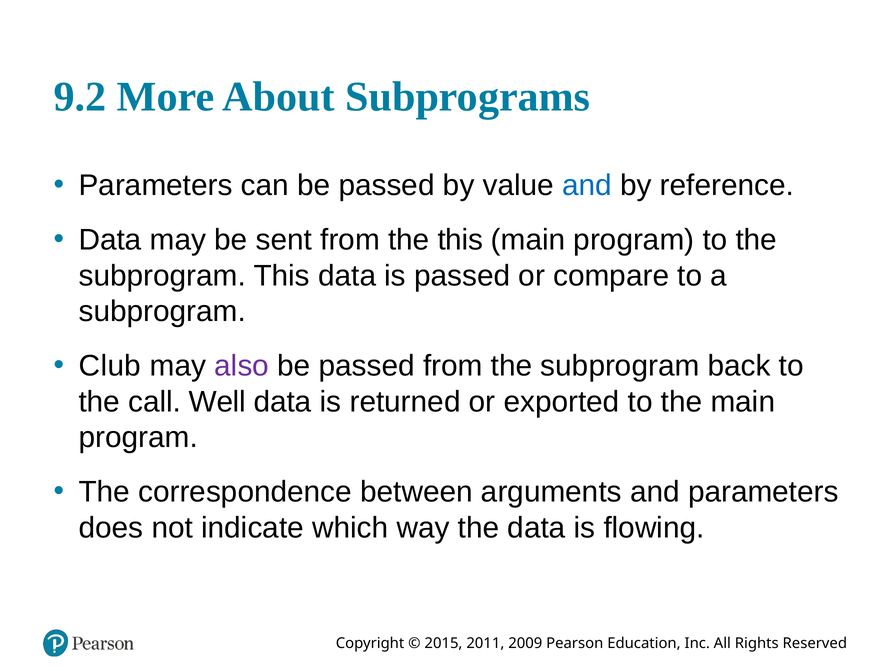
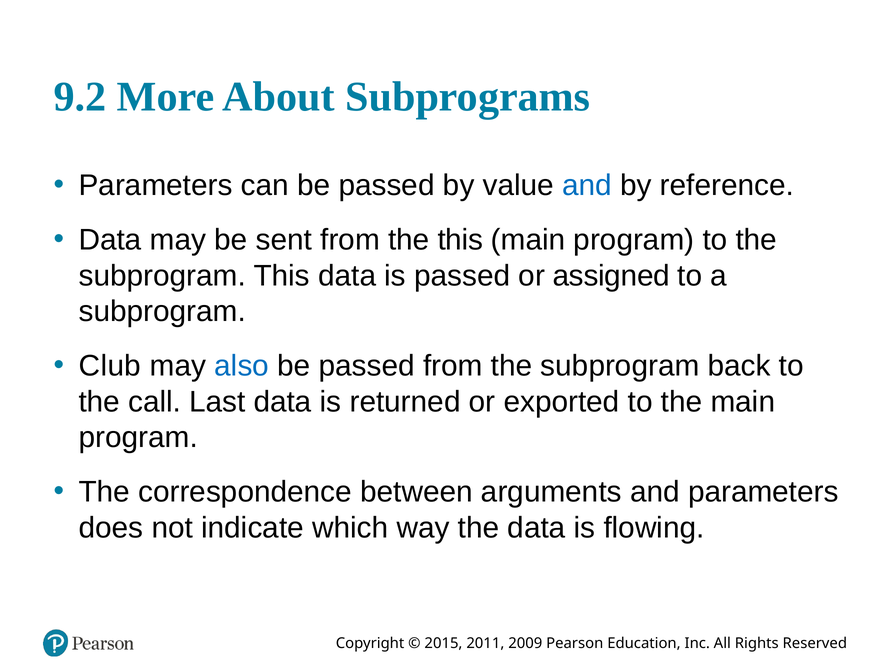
compare: compare -> assigned
also colour: purple -> blue
Well: Well -> Last
